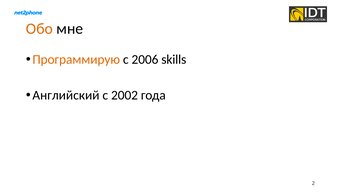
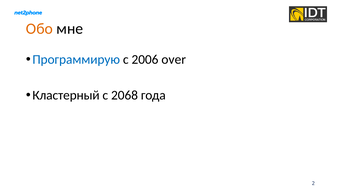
Программирую colour: orange -> blue
skills: skills -> over
Английский: Английский -> Кластерный
2002: 2002 -> 2068
